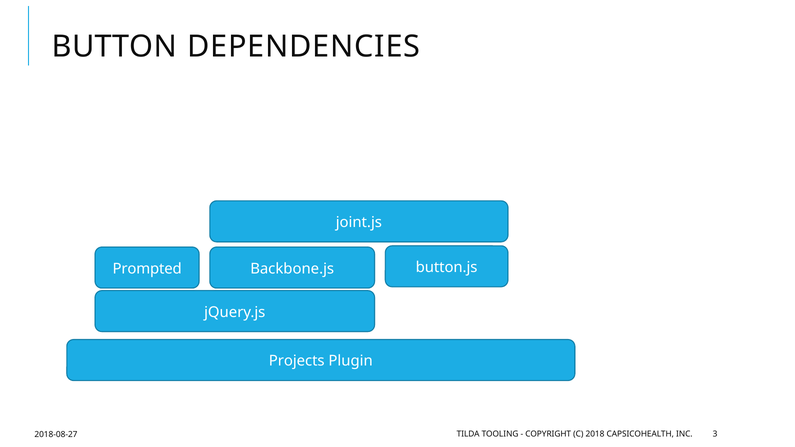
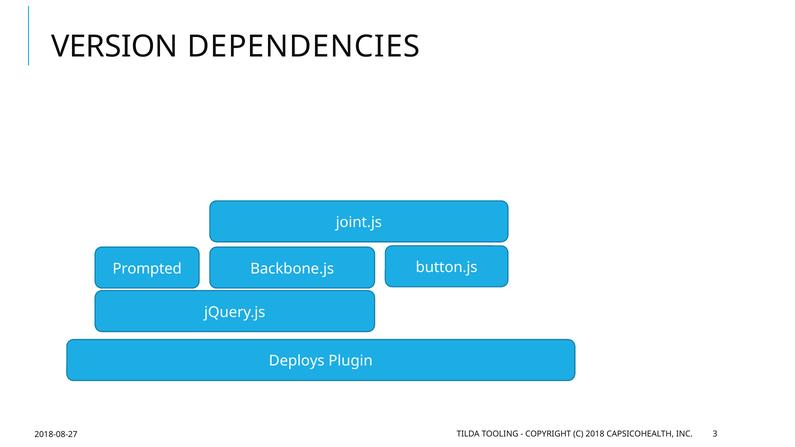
BUTTON: BUTTON -> VERSION
Projects: Projects -> Deploys
